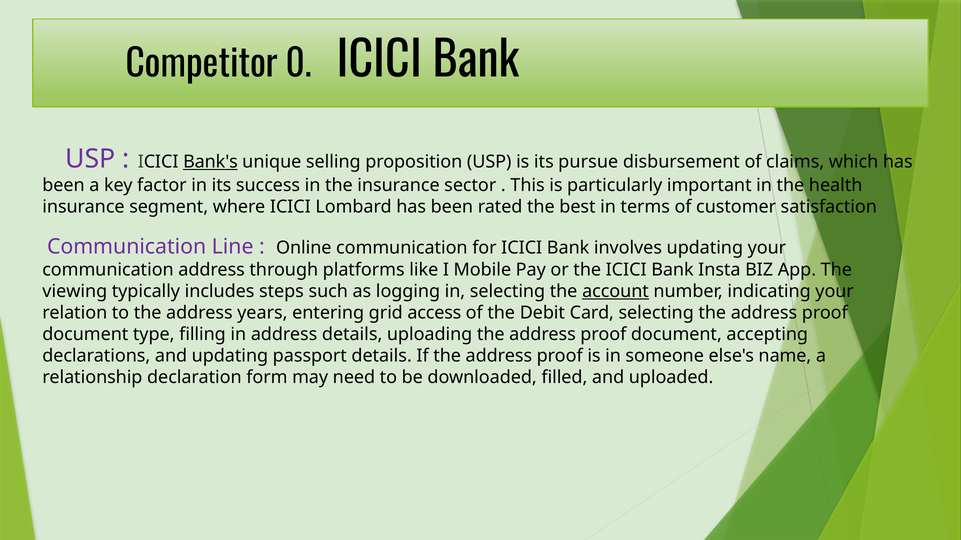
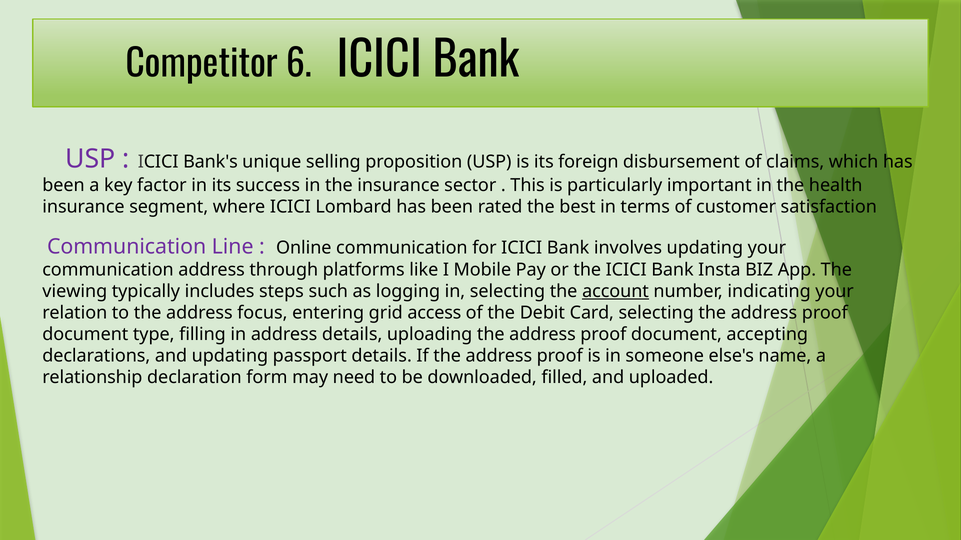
0: 0 -> 6
Bank's underline: present -> none
pursue: pursue -> foreign
years: years -> focus
